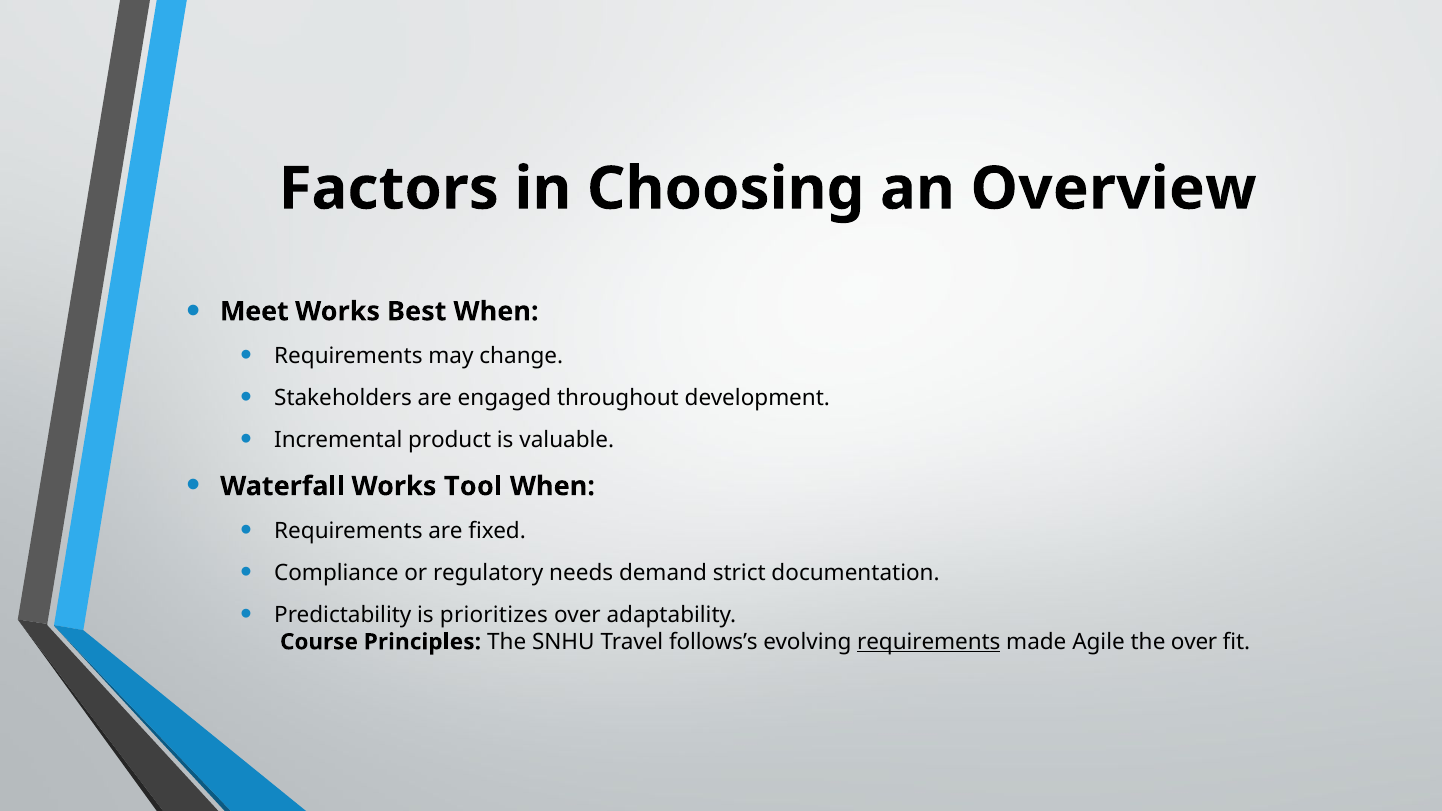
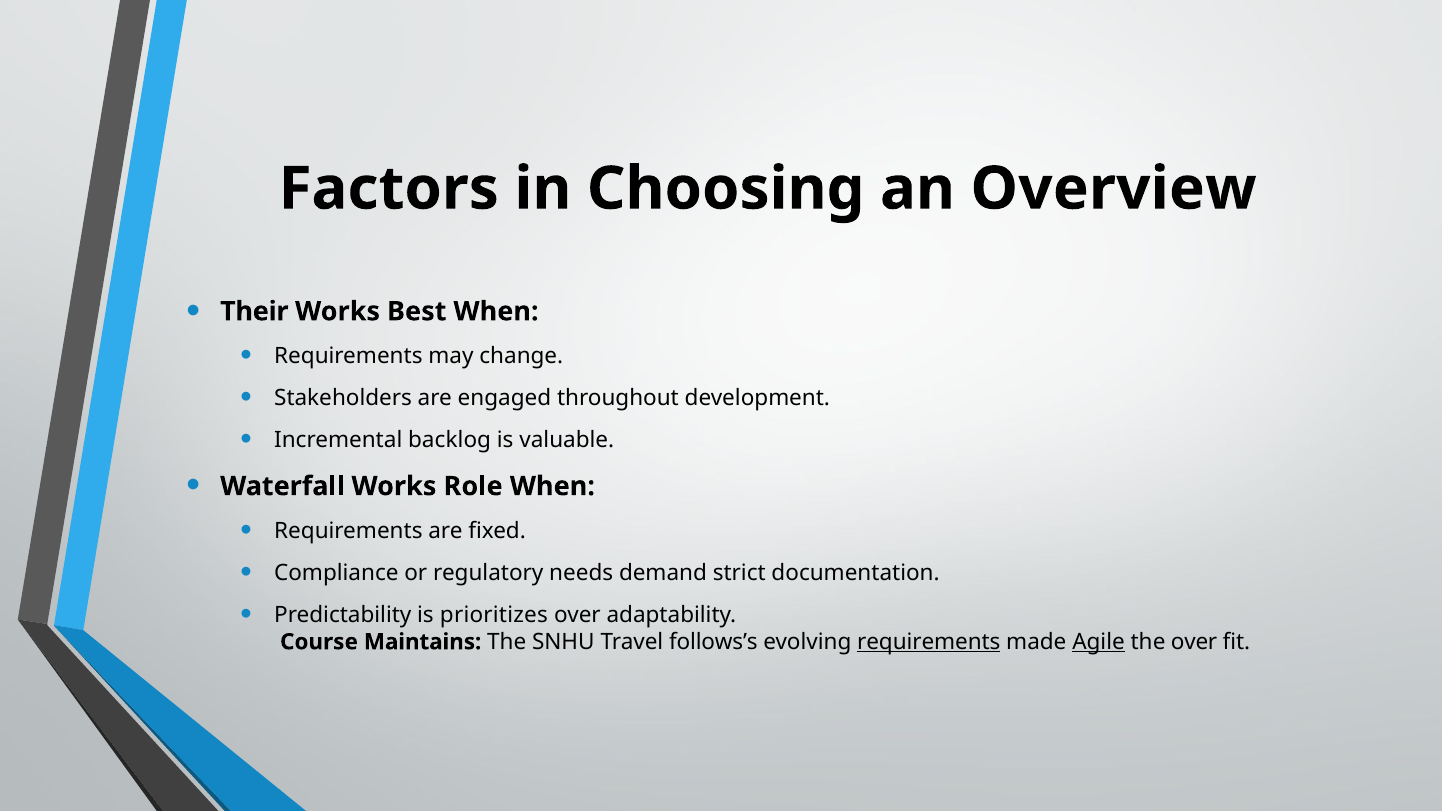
Meet: Meet -> Their
product: product -> backlog
Tool: Tool -> Role
Principles: Principles -> Maintains
Agile underline: none -> present
